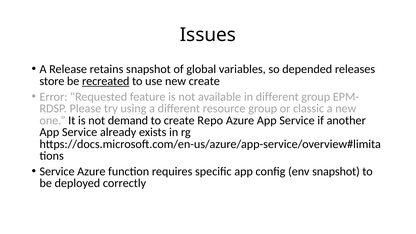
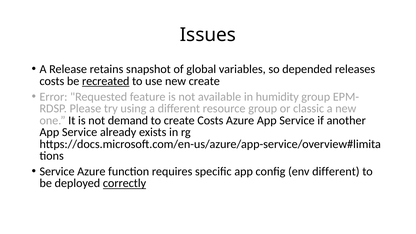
store at (52, 81): store -> costs
in different: different -> humidity
create Repo: Repo -> Costs
env snapshot: snapshot -> different
correctly underline: none -> present
